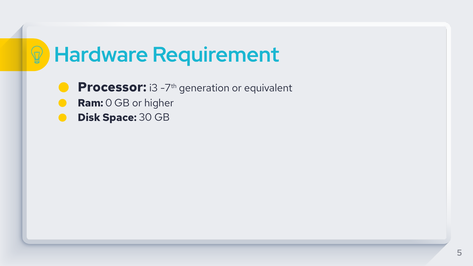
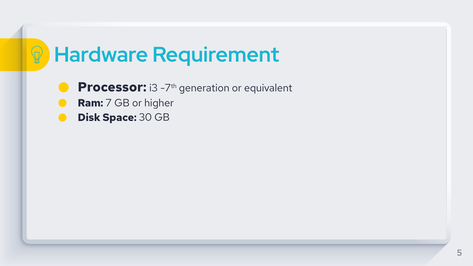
0: 0 -> 7
